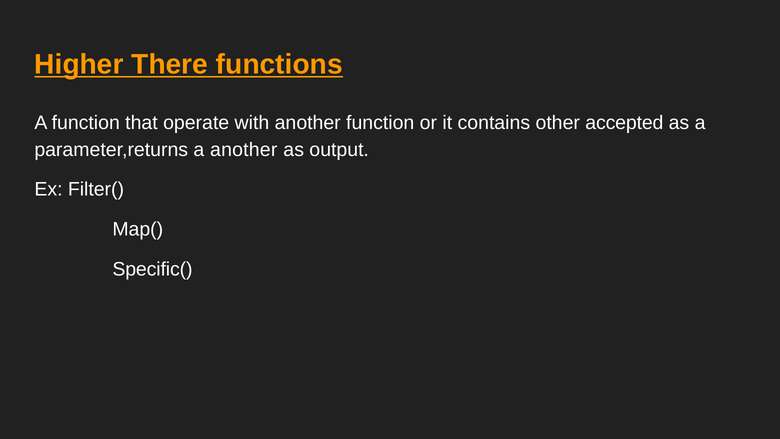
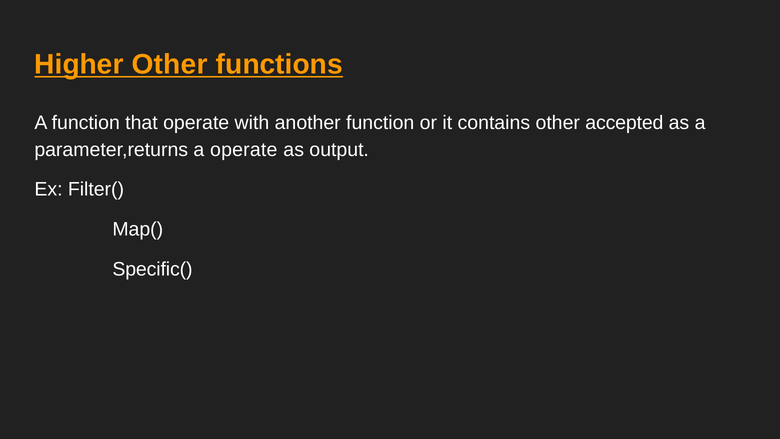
Higher There: There -> Other
a another: another -> operate
